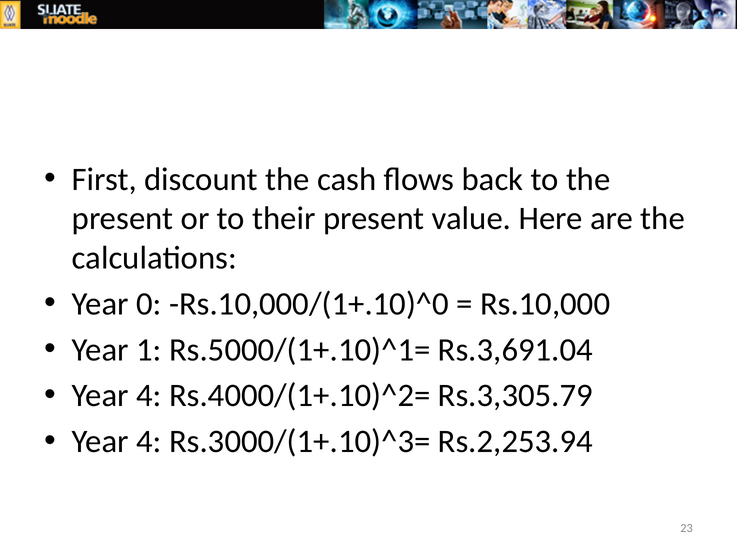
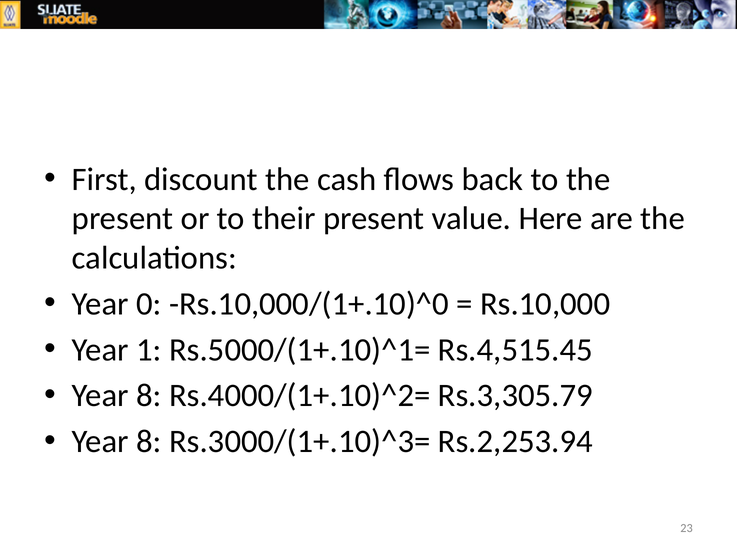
Rs.3,691.04: Rs.3,691.04 -> Rs.4,515.45
4 at (149, 395): 4 -> 8
4 at (149, 441): 4 -> 8
